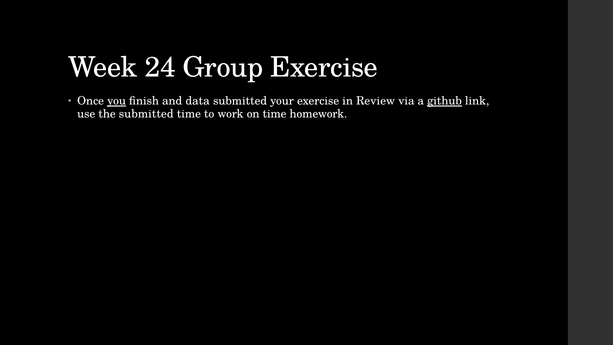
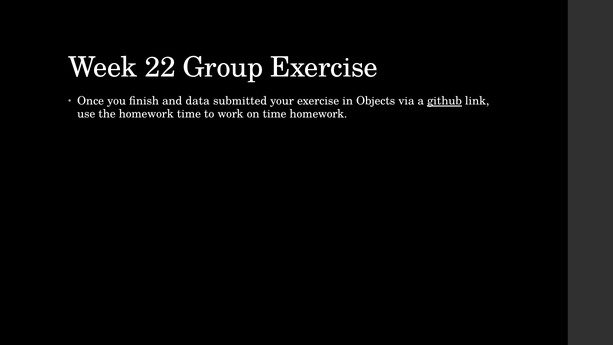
24: 24 -> 22
you underline: present -> none
Review: Review -> Objects
the submitted: submitted -> homework
